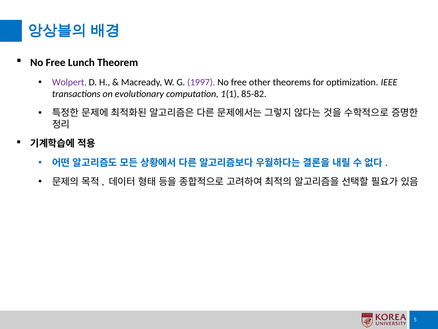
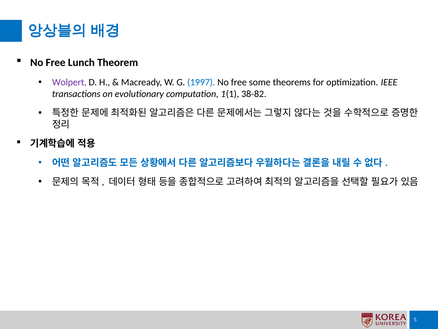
1997 colour: purple -> blue
other: other -> some
85-82: 85-82 -> 38-82
